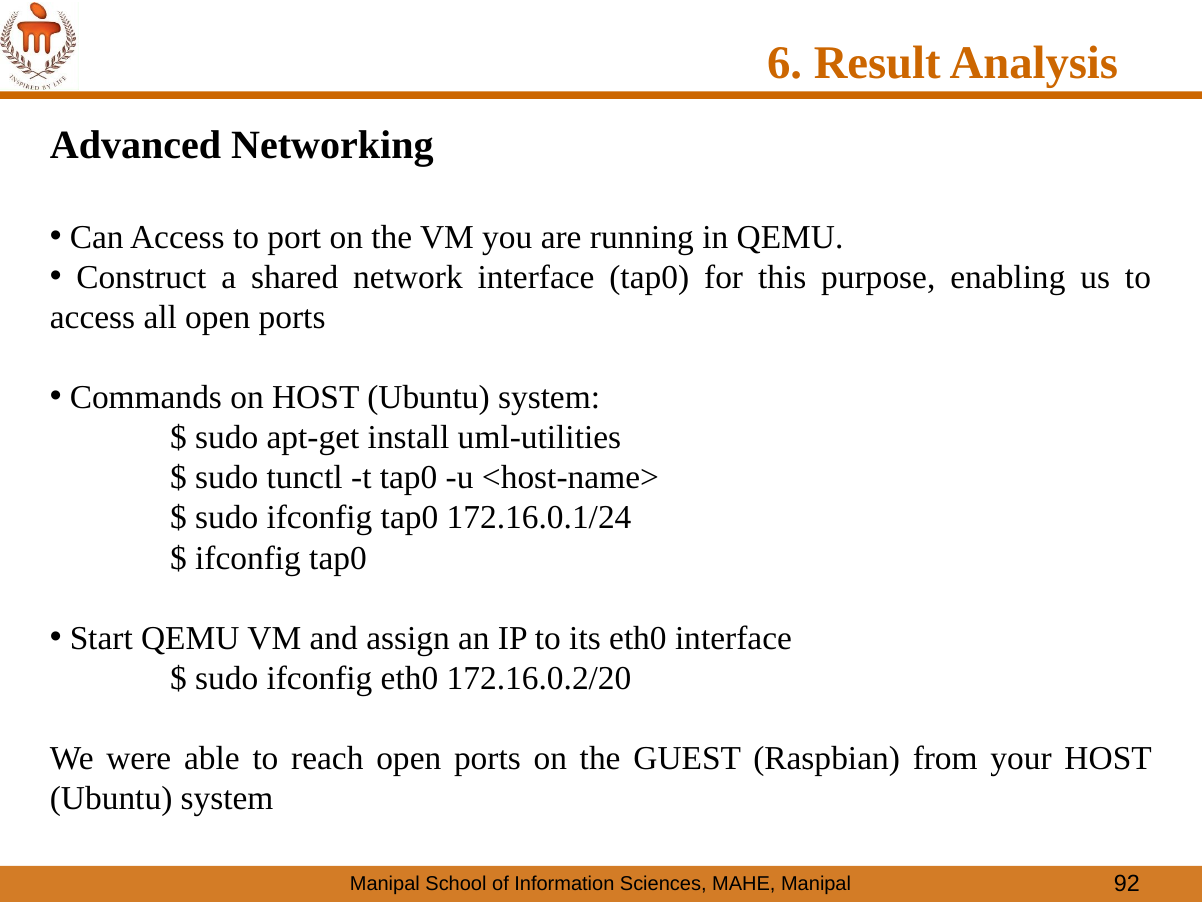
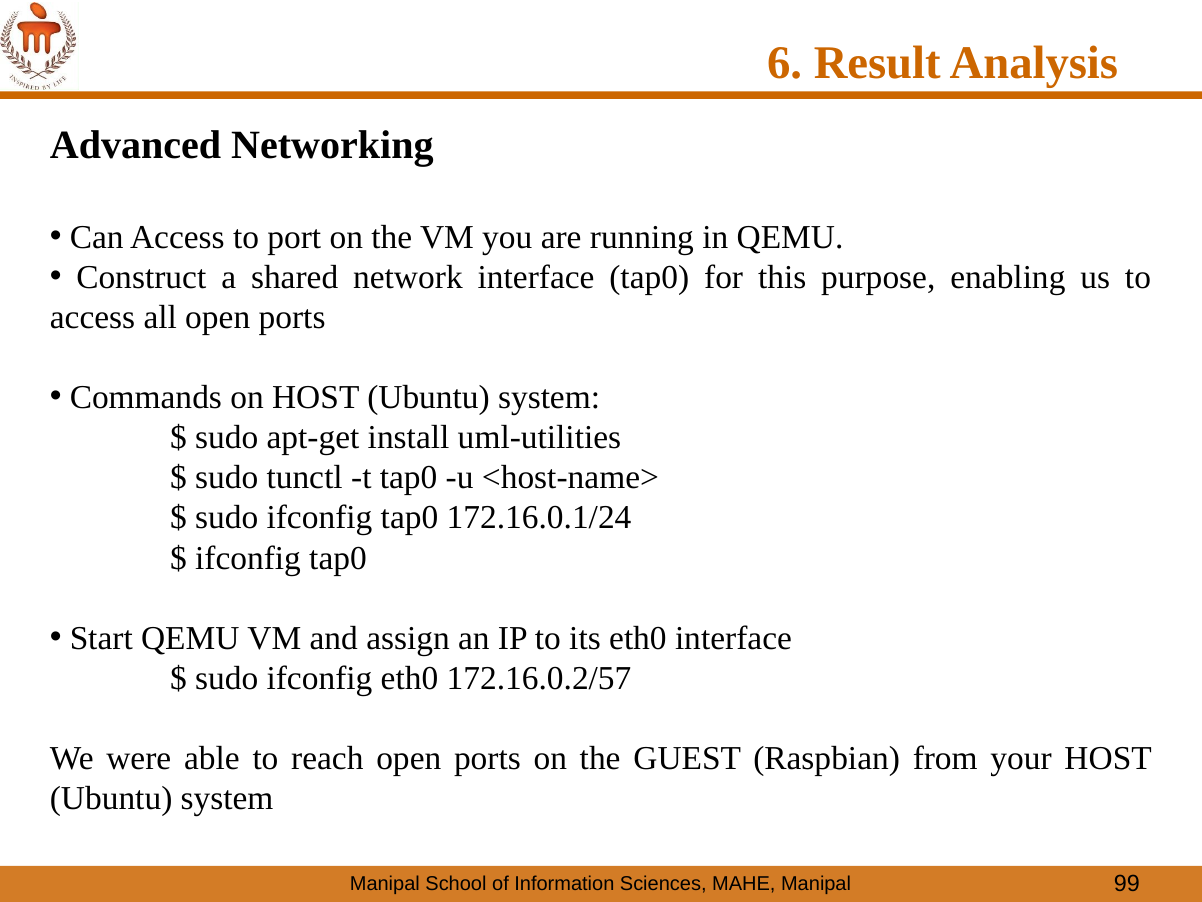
172.16.0.2/20: 172.16.0.2/20 -> 172.16.0.2/57
92: 92 -> 99
